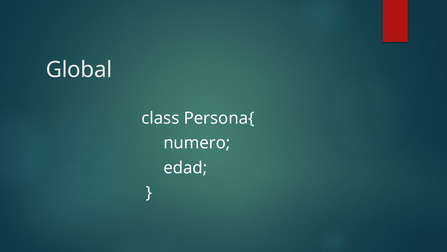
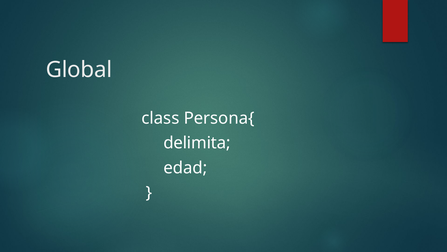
numero: numero -> delimita
